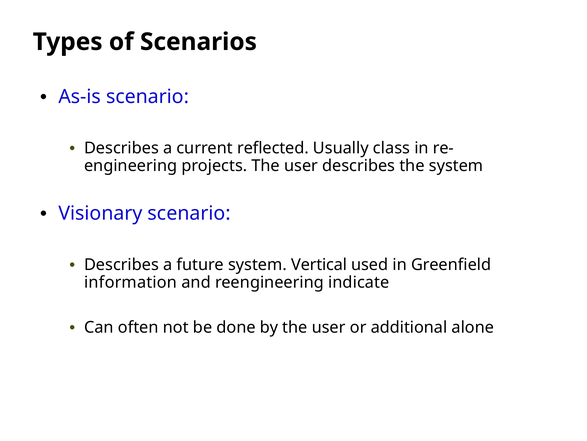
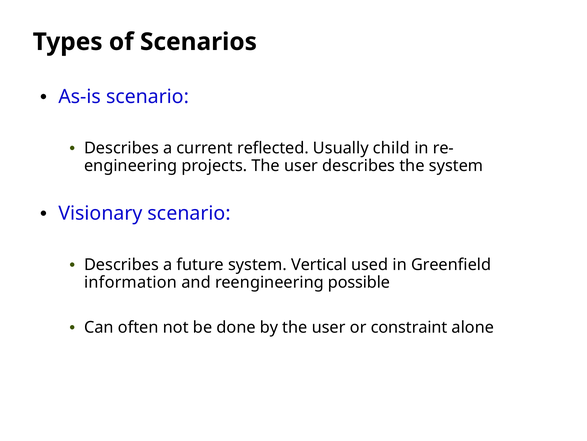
class: class -> child
indicate: indicate -> possible
additional: additional -> constraint
